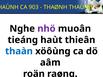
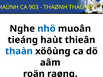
nhö colour: purple -> blue
